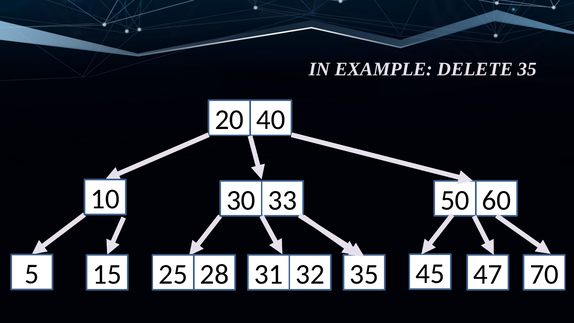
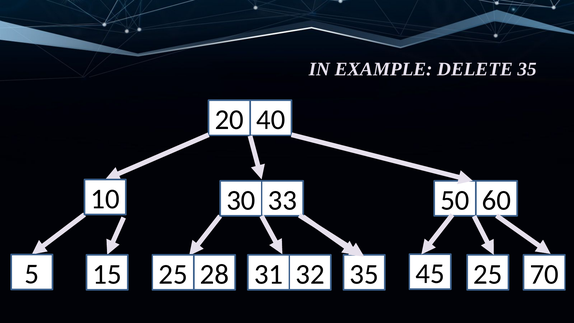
32 47: 47 -> 25
